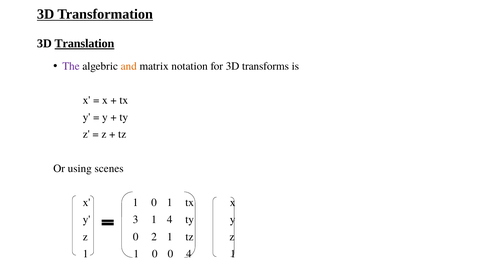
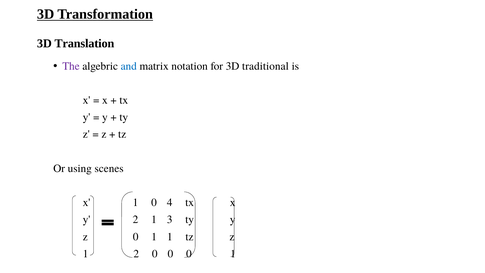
Translation underline: present -> none
and colour: orange -> blue
transforms: transforms -> traditional
0 1: 1 -> 4
y 3: 3 -> 2
1 4: 4 -> 3
z 0 2: 2 -> 1
1 1: 1 -> 2
0 0 4: 4 -> 0
